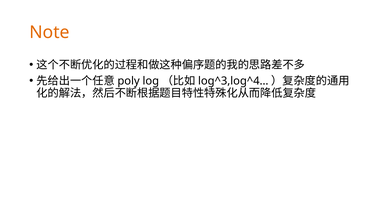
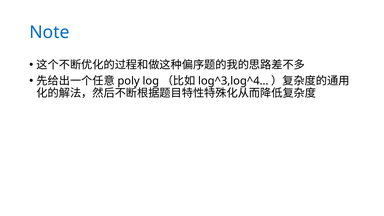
Note colour: orange -> blue
